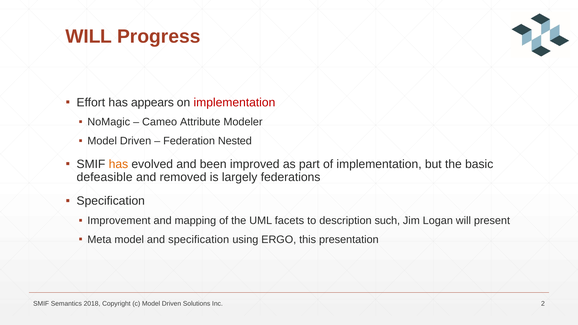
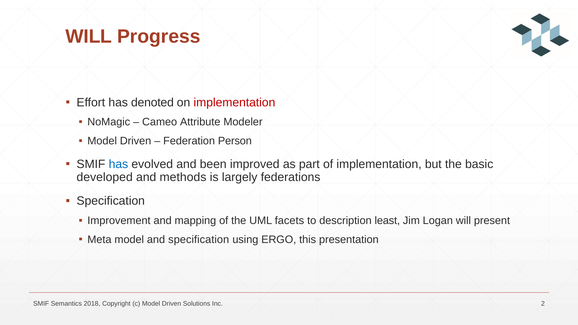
appears: appears -> denoted
Nested: Nested -> Person
has at (118, 164) colour: orange -> blue
defeasible: defeasible -> developed
removed: removed -> methods
such: such -> least
